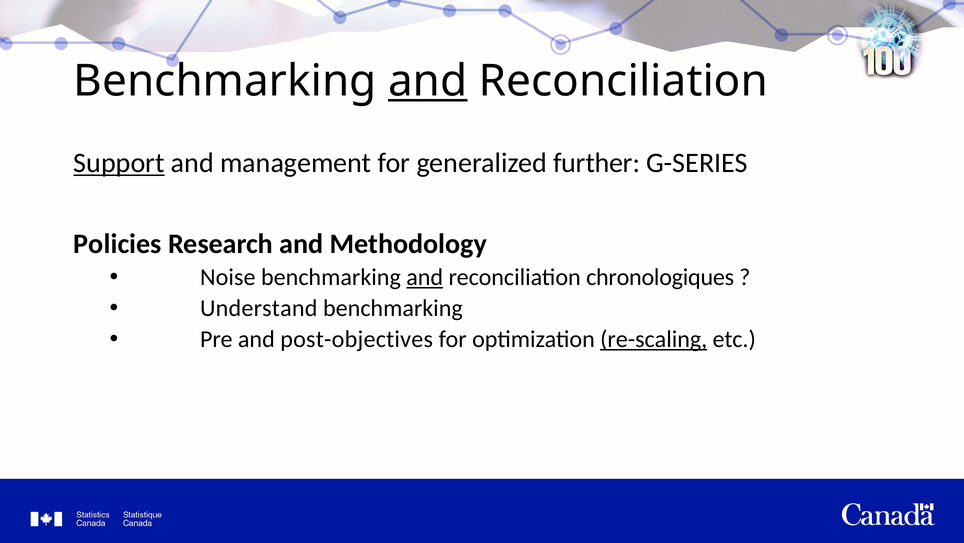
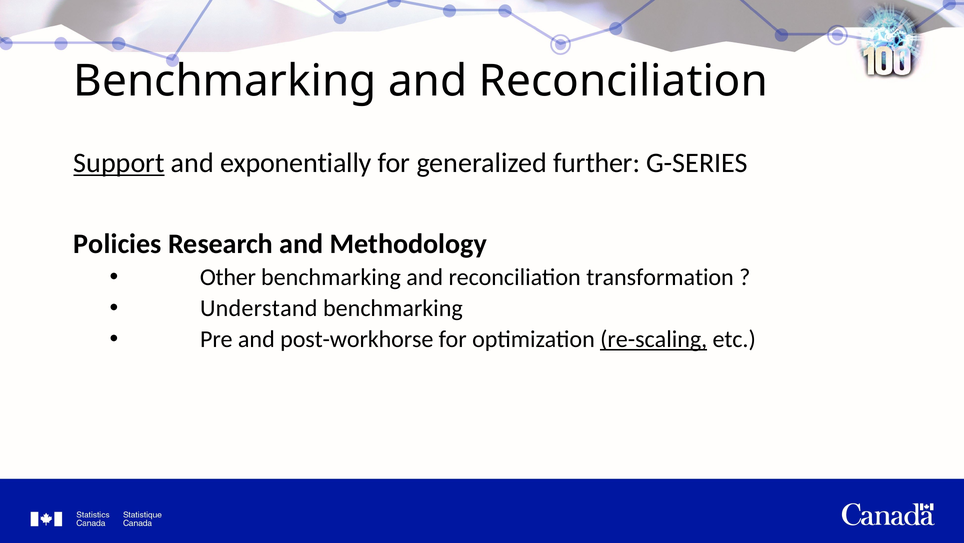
and at (428, 81) underline: present -> none
management: management -> exponentially
Noise: Noise -> Other
and at (425, 277) underline: present -> none
chronologiques: chronologiques -> transformation
post-objectives: post-objectives -> post-workhorse
